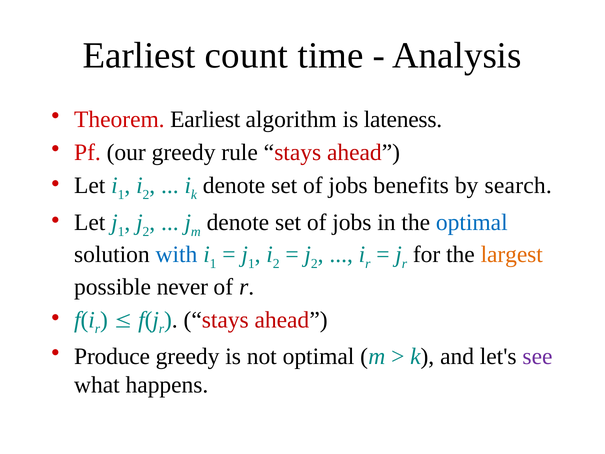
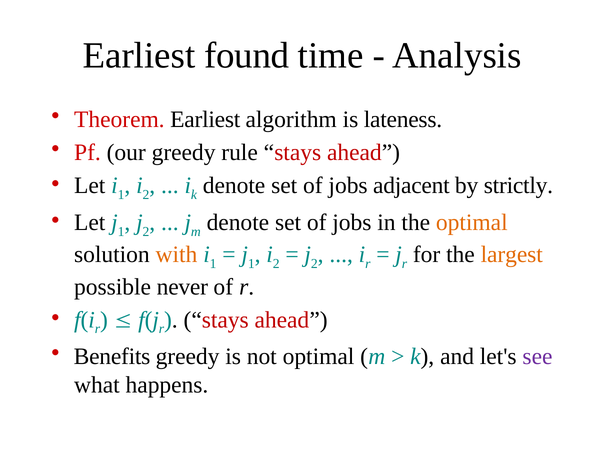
count: count -> found
benefits: benefits -> adjacent
search: search -> strictly
optimal at (472, 222) colour: blue -> orange
with colour: blue -> orange
Produce: Produce -> Benefits
